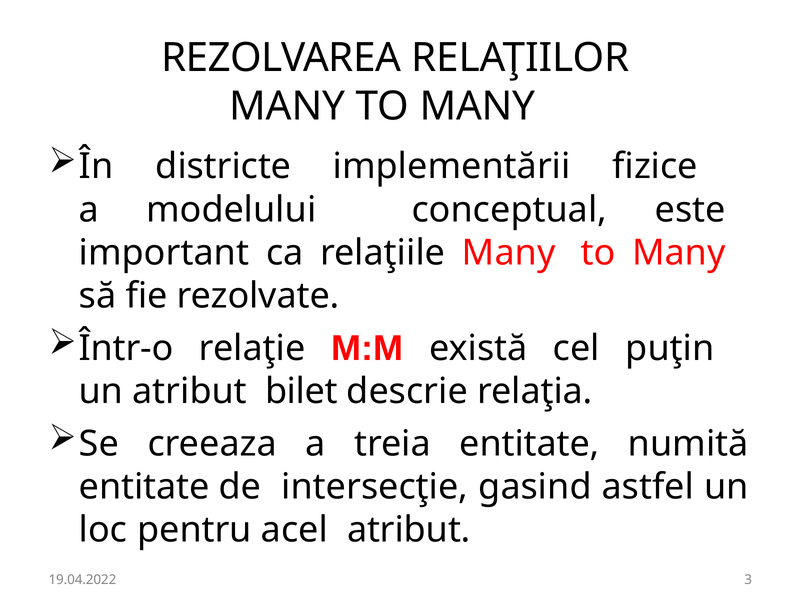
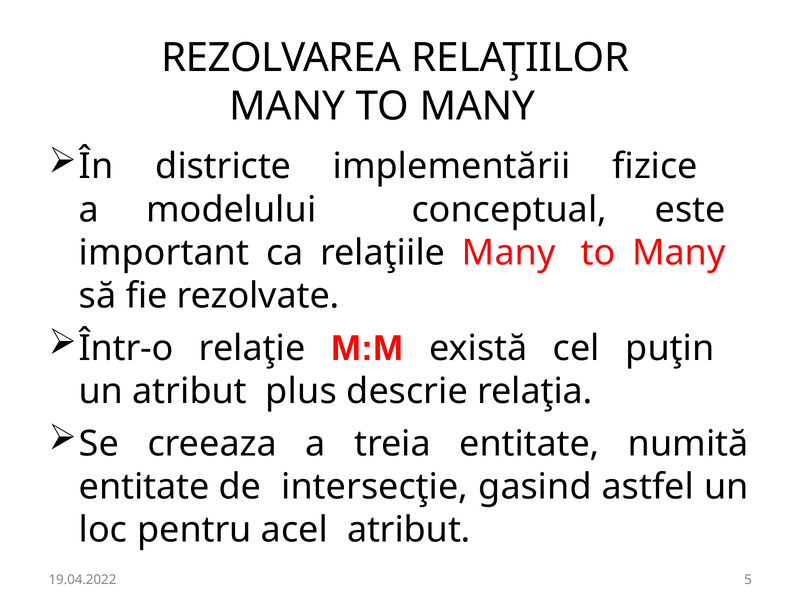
bilet: bilet -> plus
3: 3 -> 5
